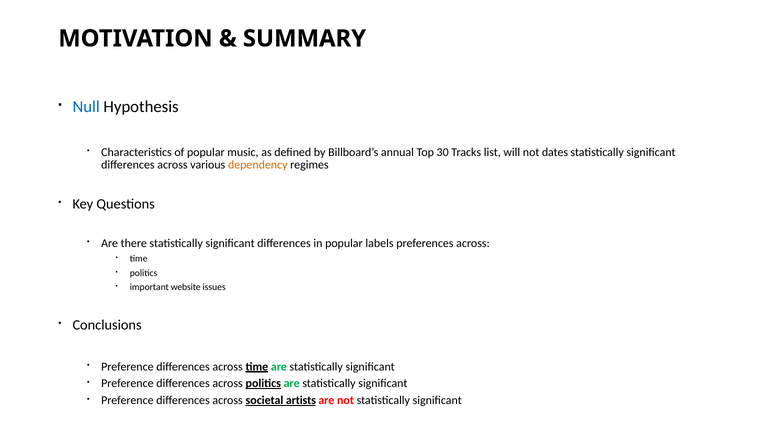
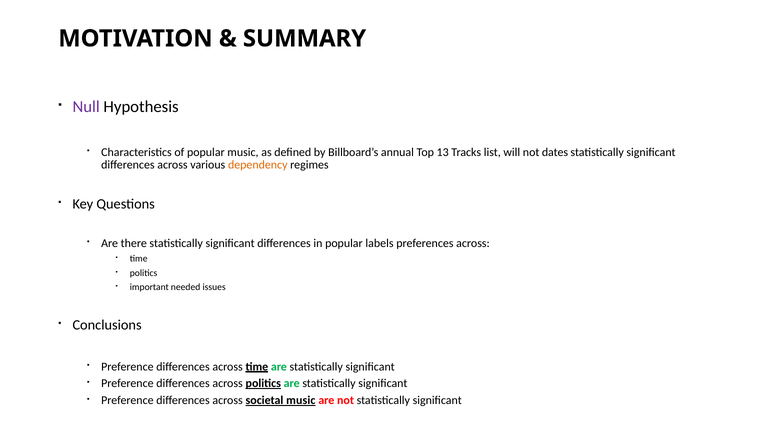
Null colour: blue -> purple
30: 30 -> 13
website: website -> needed
societal artists: artists -> music
